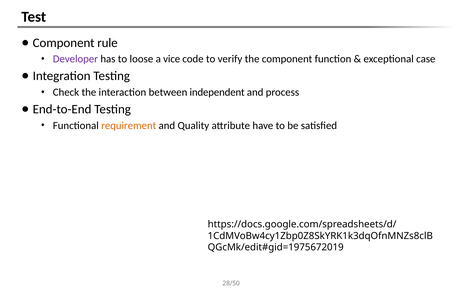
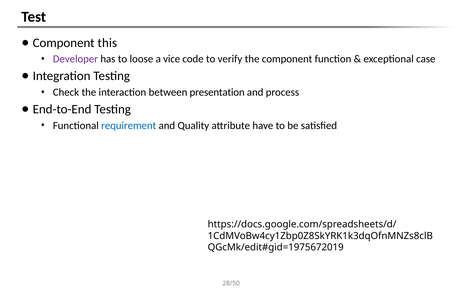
rule: rule -> this
independent: independent -> presentation
requirement colour: orange -> blue
